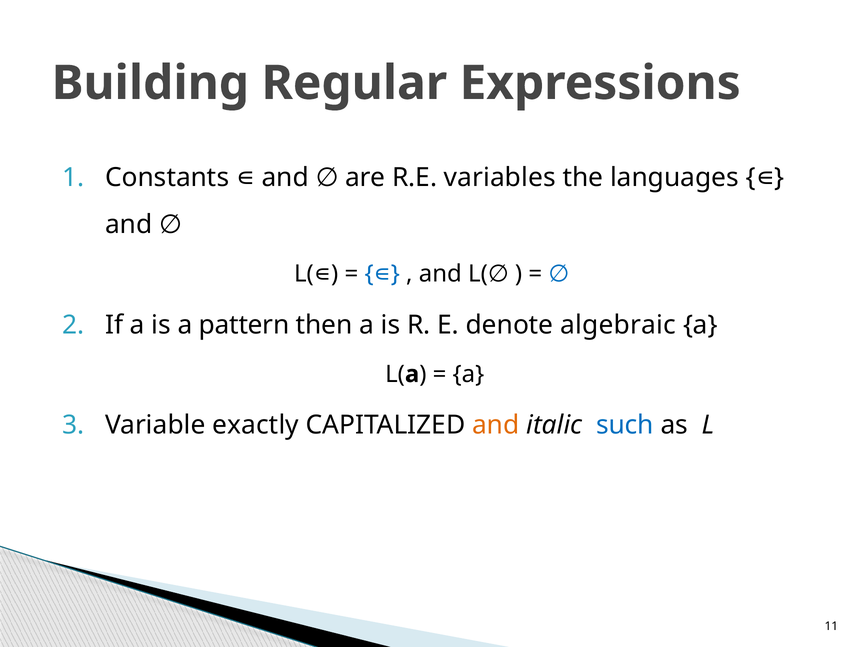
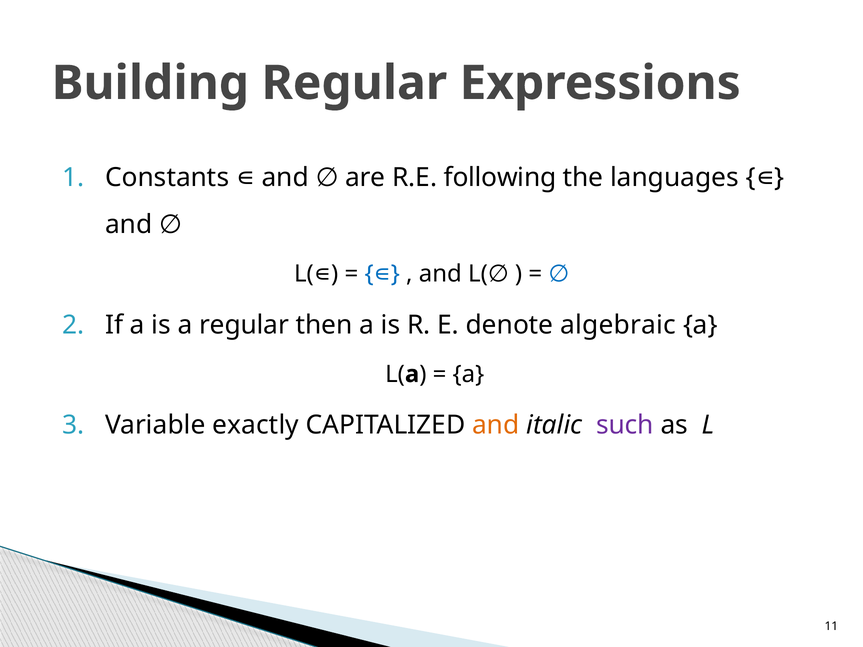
variables: variables -> following
a pattern: pattern -> regular
such colour: blue -> purple
